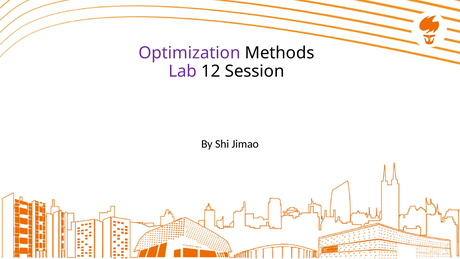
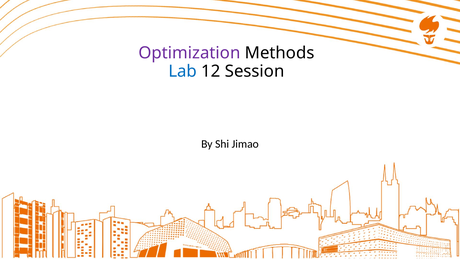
Lab colour: purple -> blue
